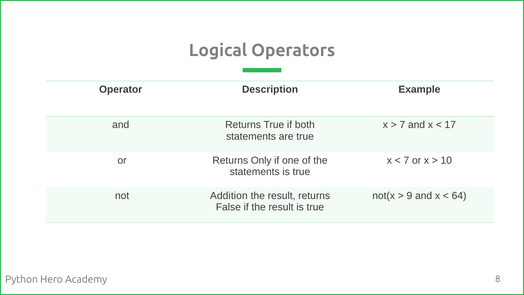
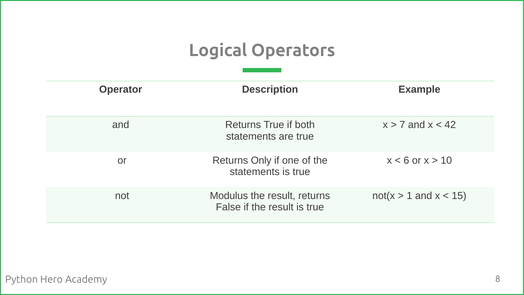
17: 17 -> 42
7 at (406, 160): 7 -> 6
Addition: Addition -> Modulus
9: 9 -> 1
64: 64 -> 15
